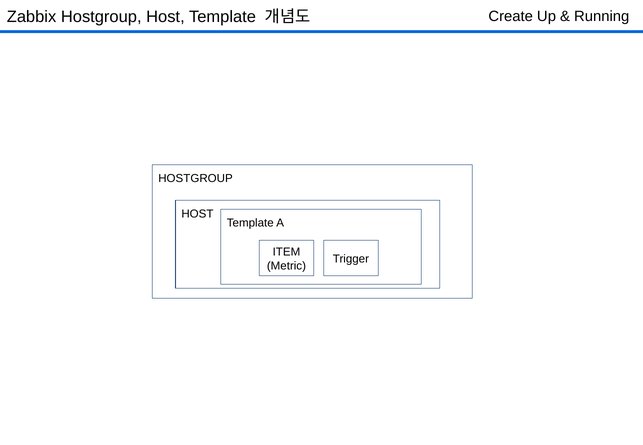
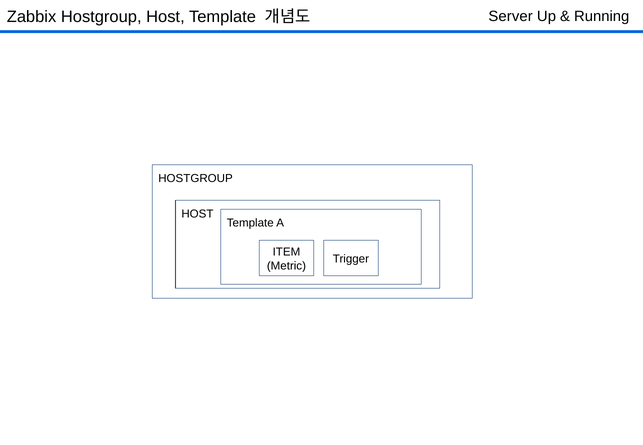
Create: Create -> Server
